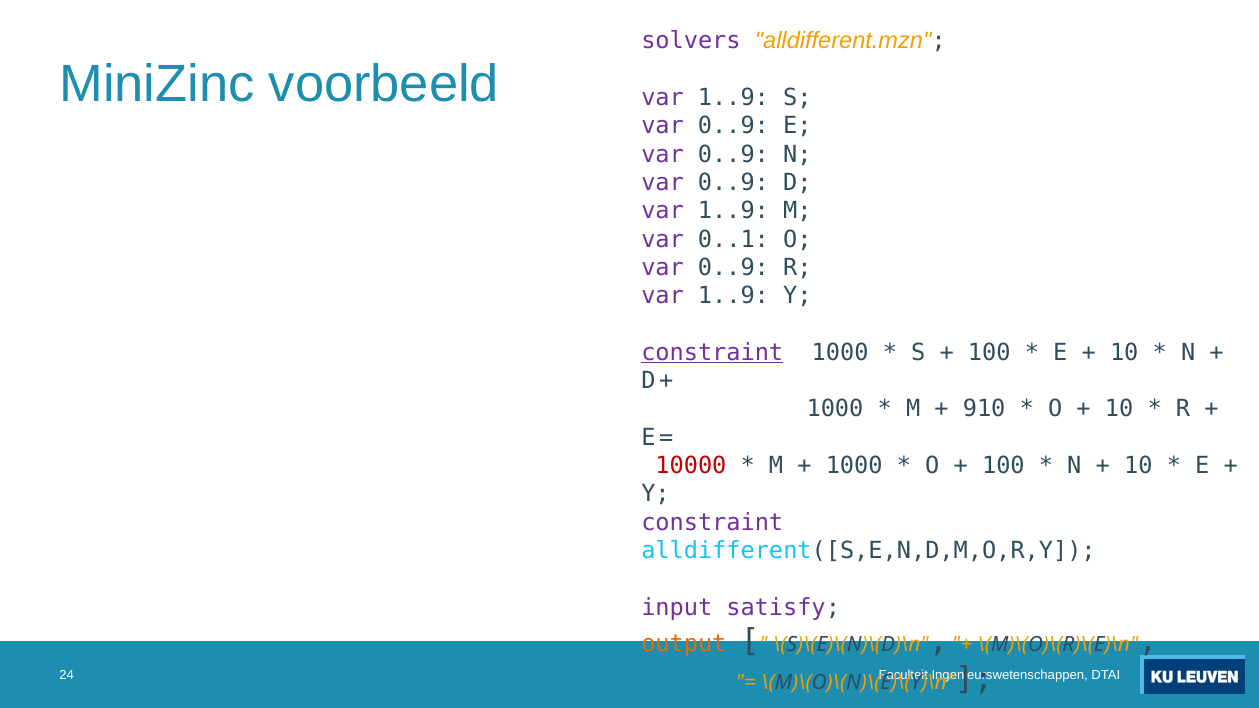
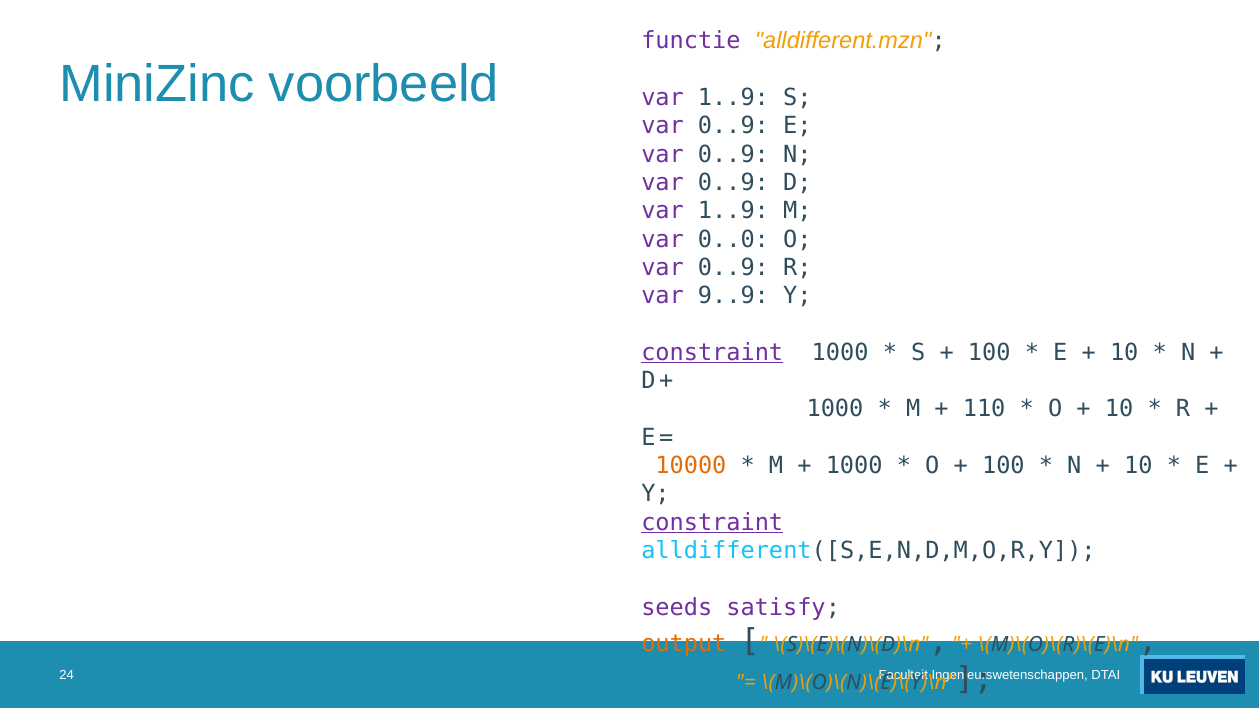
solvers: solvers -> functie
0..1: 0..1 -> 0..0
1..9 at (733, 296): 1..9 -> 9..9
910: 910 -> 110
10000 colour: red -> orange
constraint at (712, 523) underline: none -> present
input: input -> seeds
